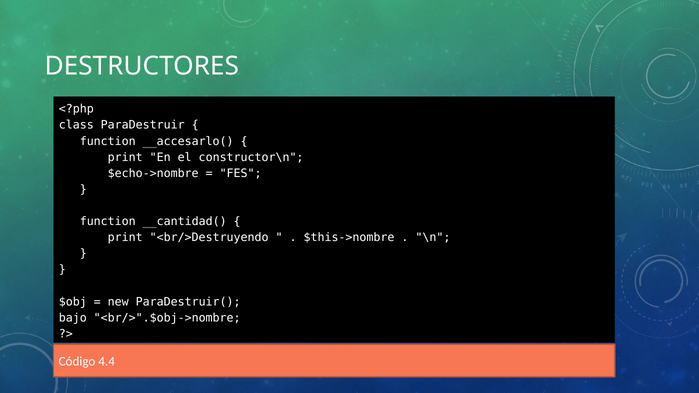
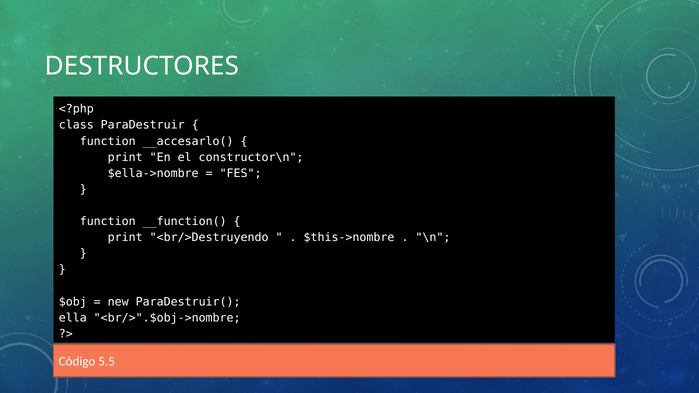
$echo->nombre: $echo->nombre -> $ella->nombre
__cantidad(: __cantidad( -> __function(
bajo: bajo -> ella
4.4: 4.4 -> 5.5
